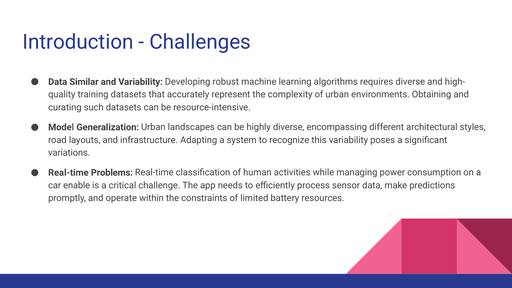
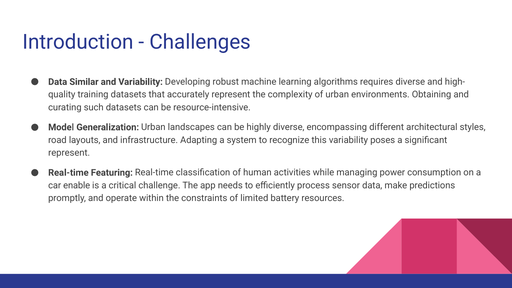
variations at (69, 153): variations -> represent
Problems: Problems -> Featuring
